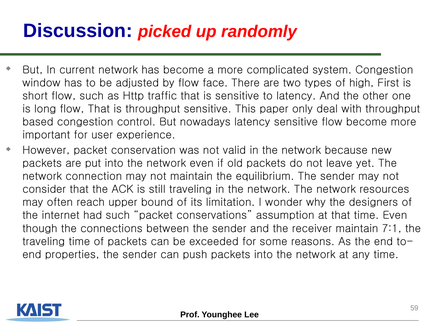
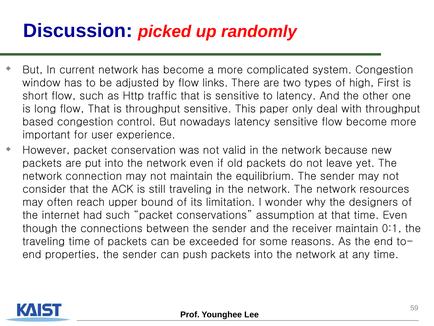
face: face -> links
7:1: 7:1 -> 0:1
